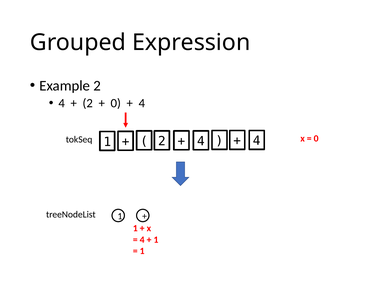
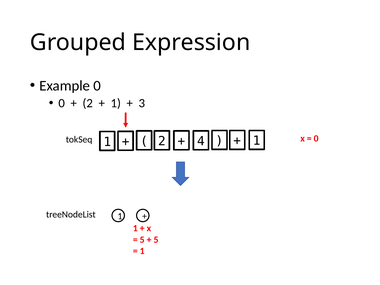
Example 2: 2 -> 0
4 at (62, 103): 4 -> 0
0 at (116, 103): 0 -> 1
4 at (142, 103): 4 -> 3
4 4: 4 -> 1
4 at (142, 240): 4 -> 5
1 at (156, 240): 1 -> 5
